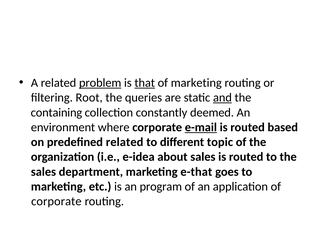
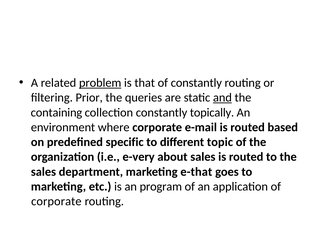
that underline: present -> none
of marketing: marketing -> constantly
Root: Root -> Prior
deemed: deemed -> topically
e-mail underline: present -> none
predefined related: related -> specific
e-idea: e-idea -> e-very
